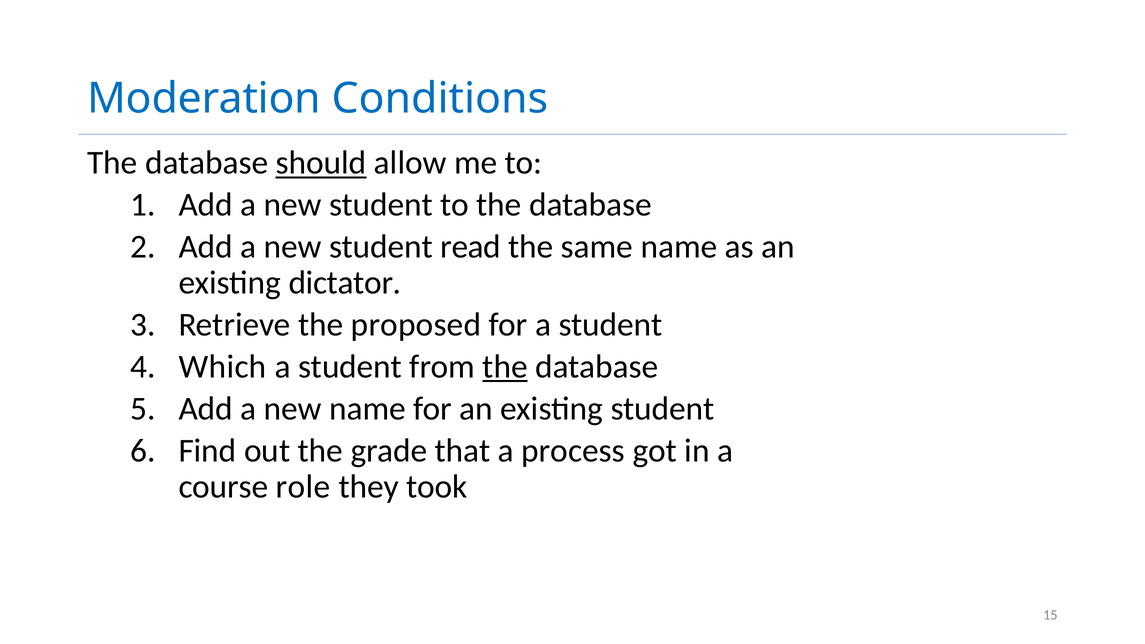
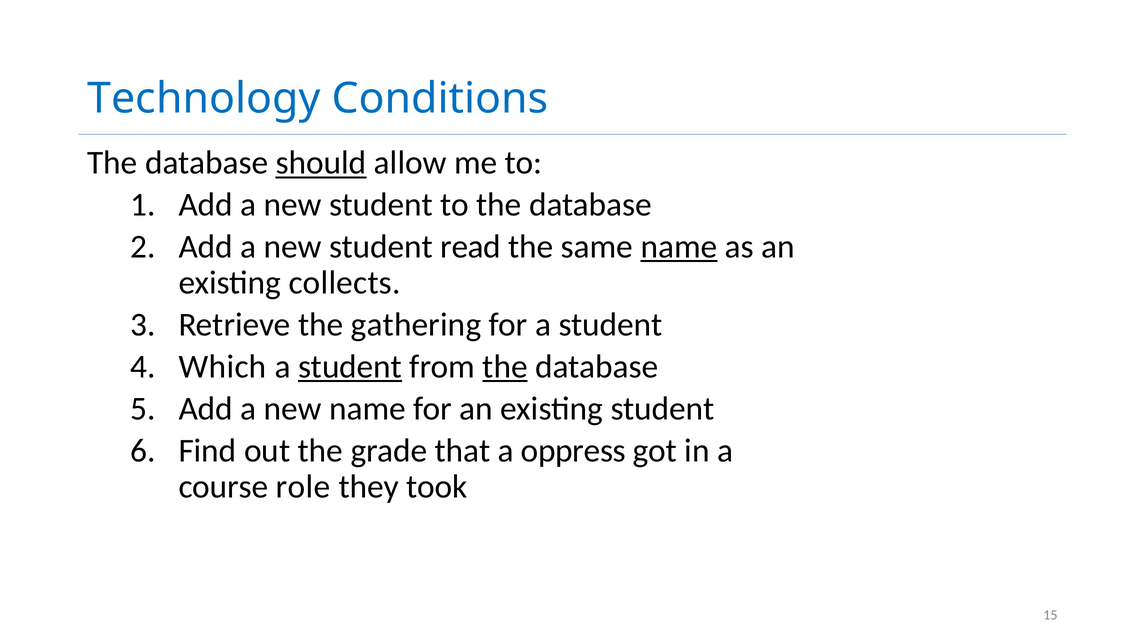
Moderation: Moderation -> Technology
name at (679, 247) underline: none -> present
dictator: dictator -> collects
proposed: proposed -> gathering
student at (350, 367) underline: none -> present
process: process -> oppress
